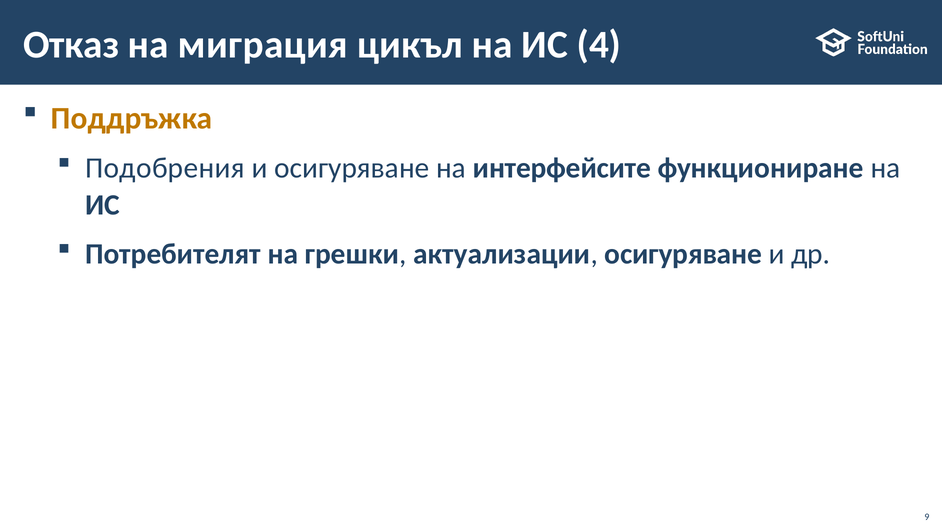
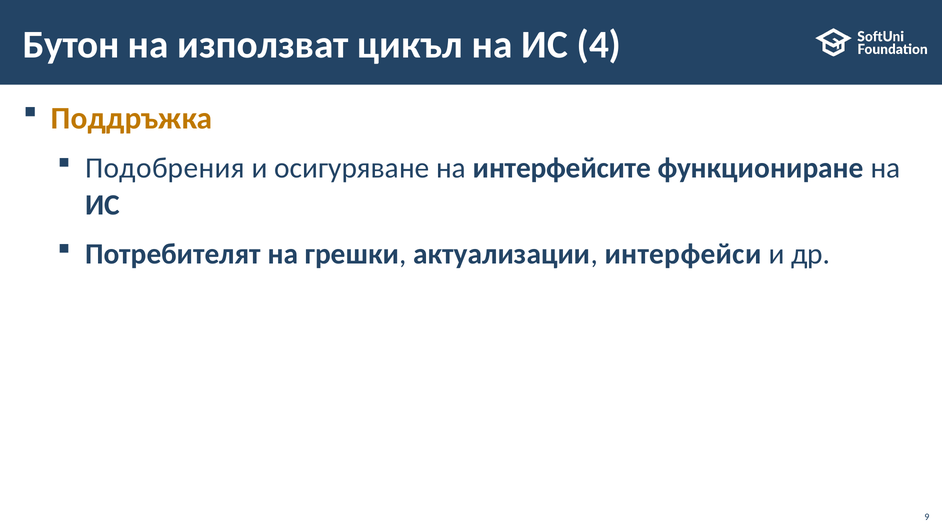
Отказ: Отказ -> Бутон
миграция: миграция -> използват
актуализации осигуряване: осигуряване -> интерфейси
